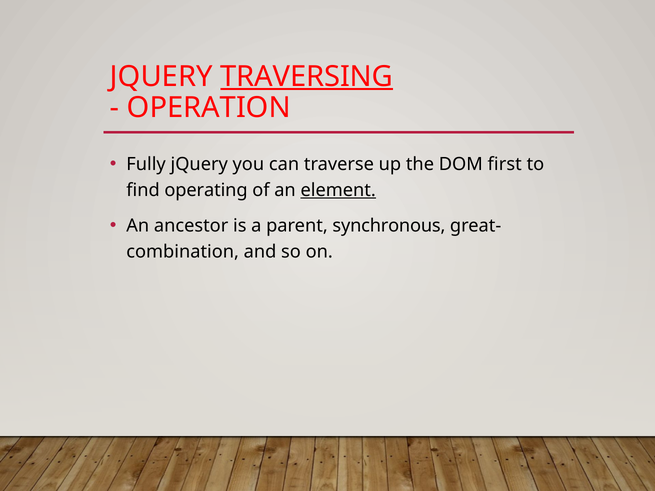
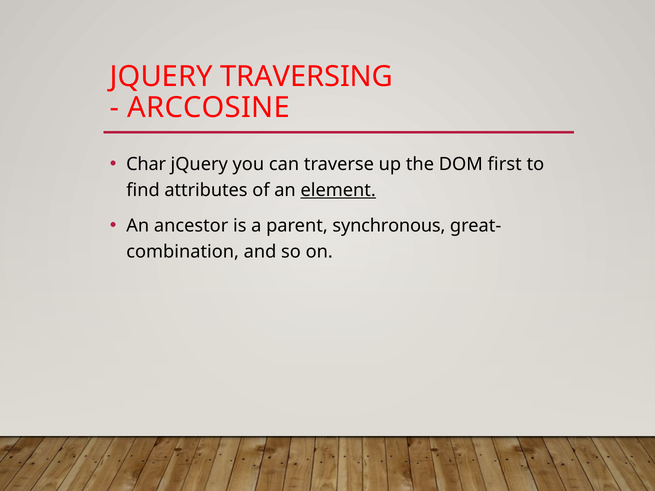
TRAVERSING underline: present -> none
OPERATION: OPERATION -> ARCCOSINE
Fully: Fully -> Char
operating: operating -> attributes
